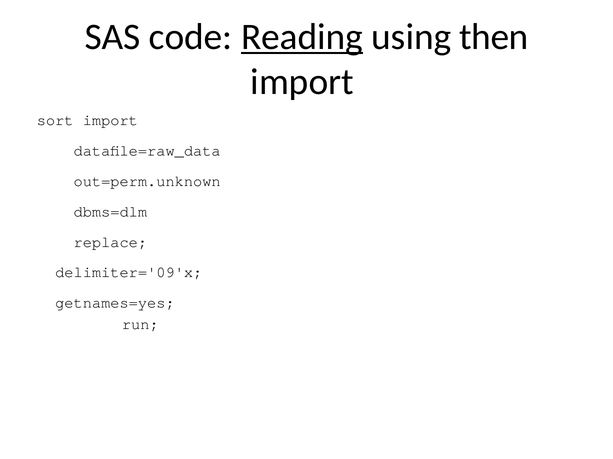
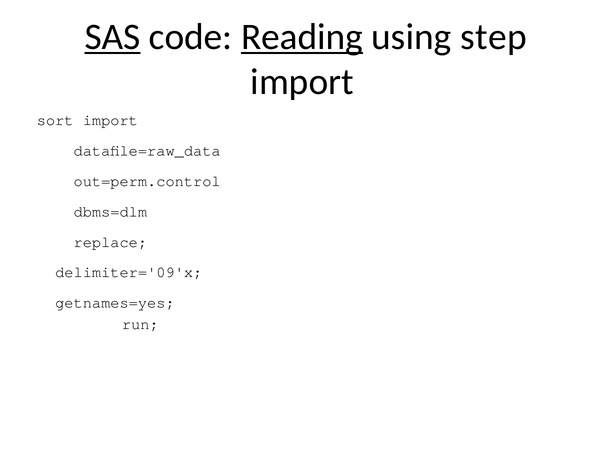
SAS underline: none -> present
then: then -> step
out=perm.unknown: out=perm.unknown -> out=perm.control
